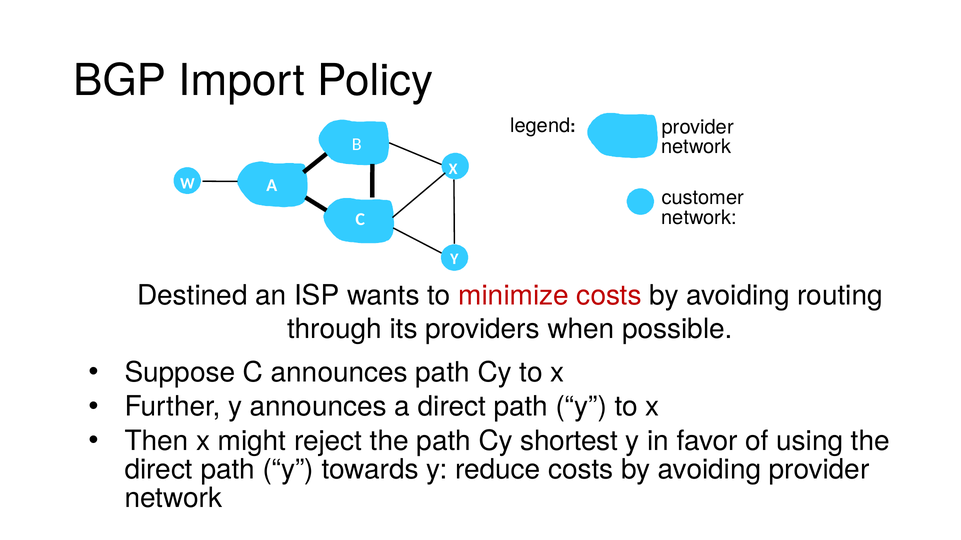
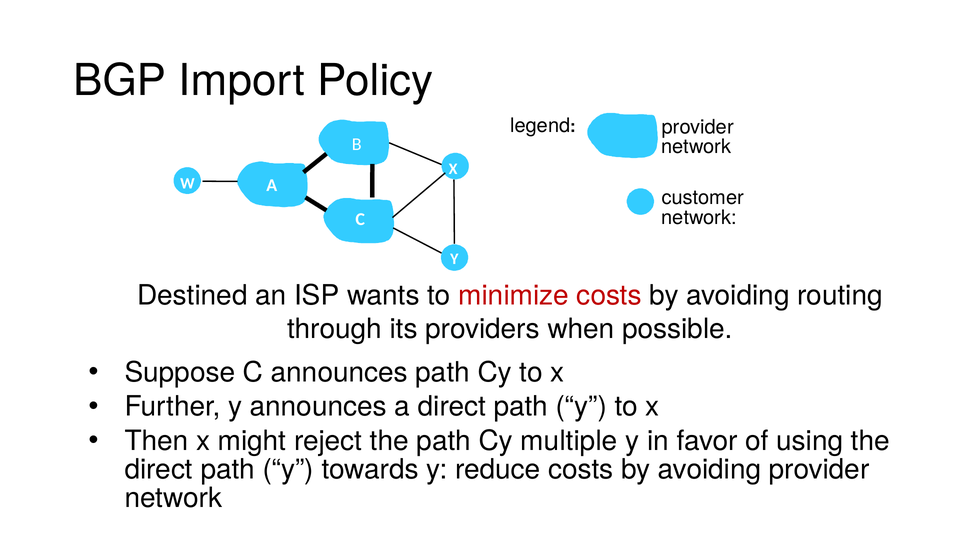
shortest: shortest -> multiple
